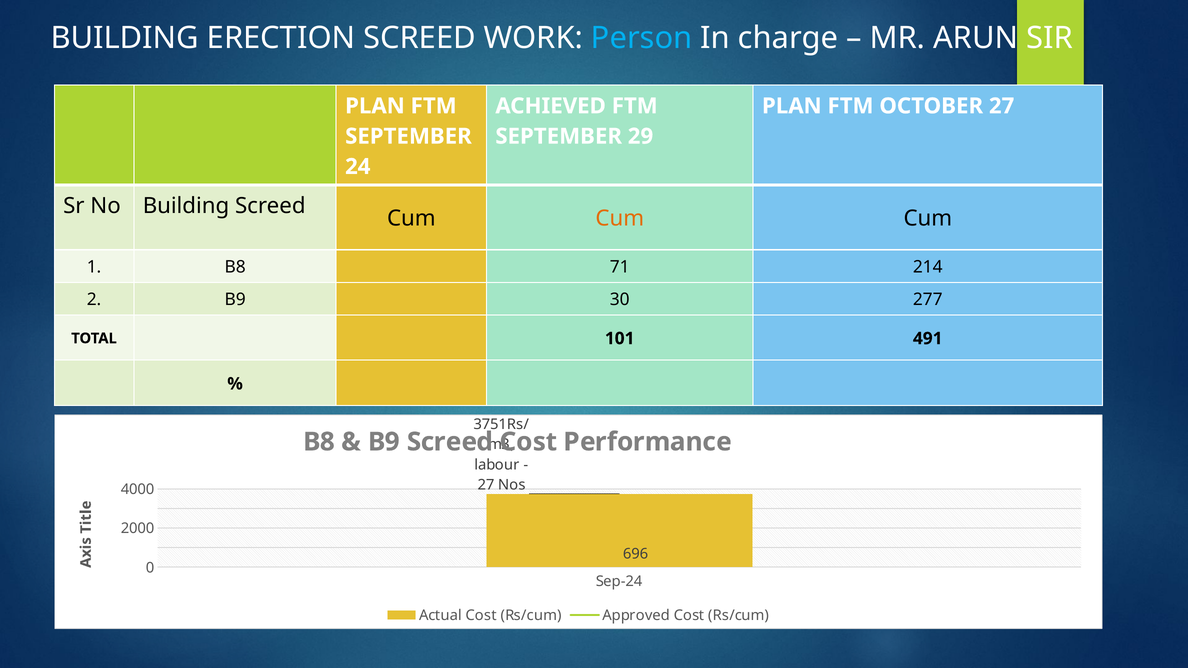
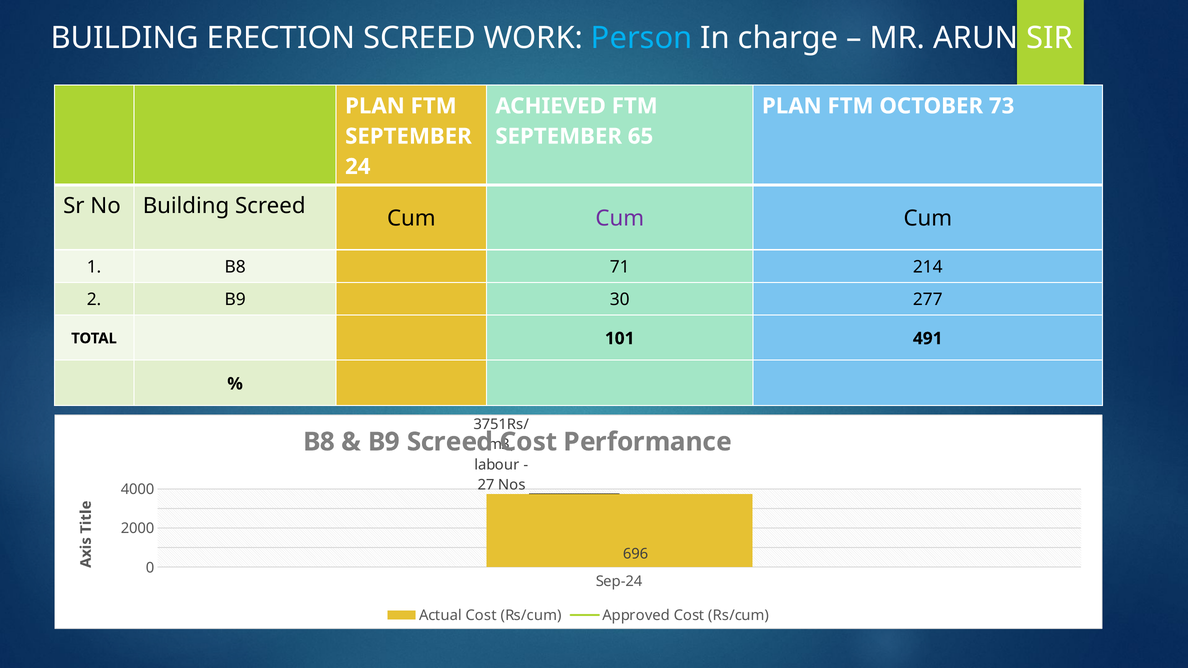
OCTOBER 27: 27 -> 73
29: 29 -> 65
Cum at (620, 219) colour: orange -> purple
